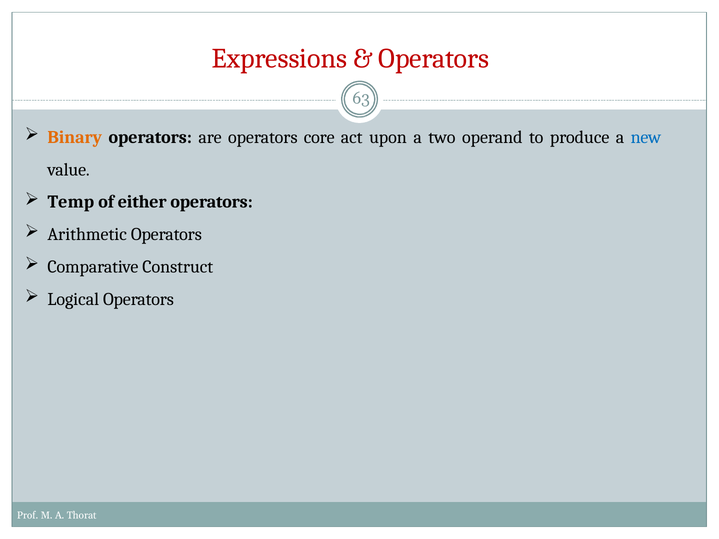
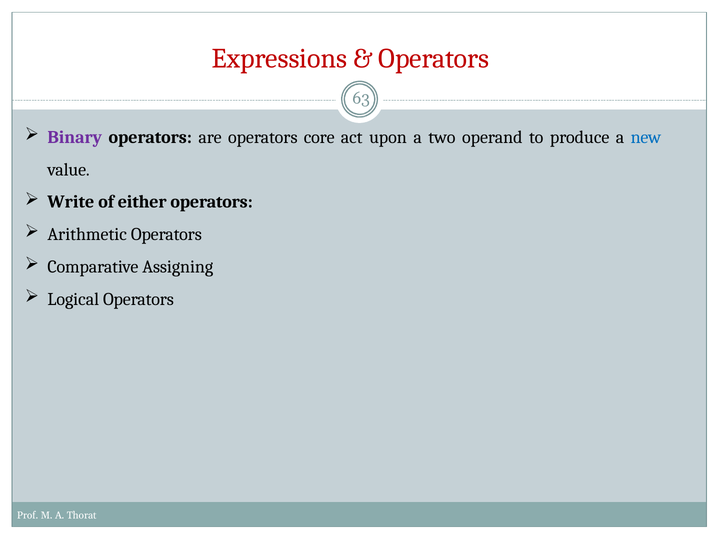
Binary colour: orange -> purple
Temp: Temp -> Write
Construct: Construct -> Assigning
